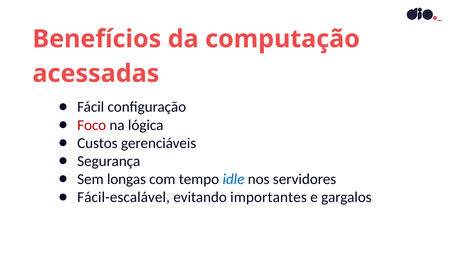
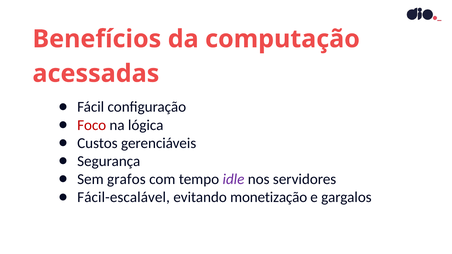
longas: longas -> grafos
idle colour: blue -> purple
importantes: importantes -> monetização
